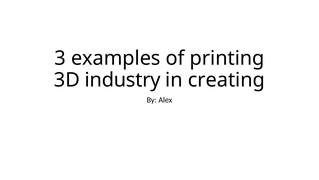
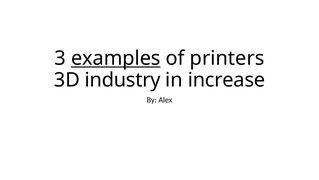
examples underline: none -> present
printing: printing -> printers
creating: creating -> increase
